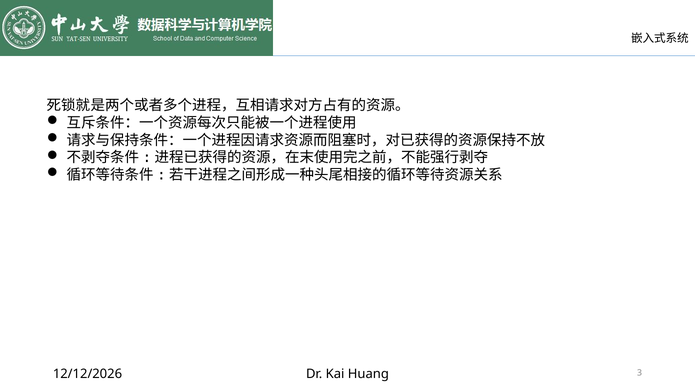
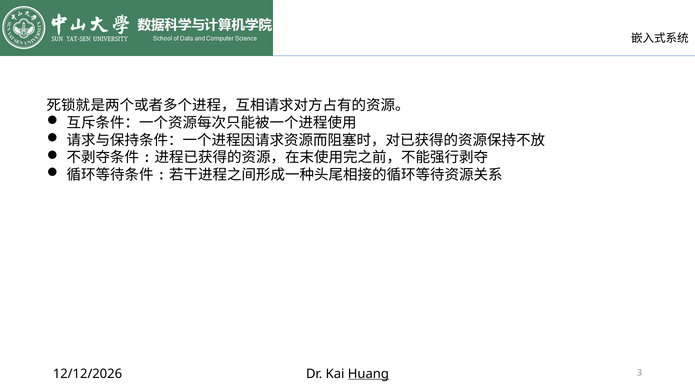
Huang underline: none -> present
